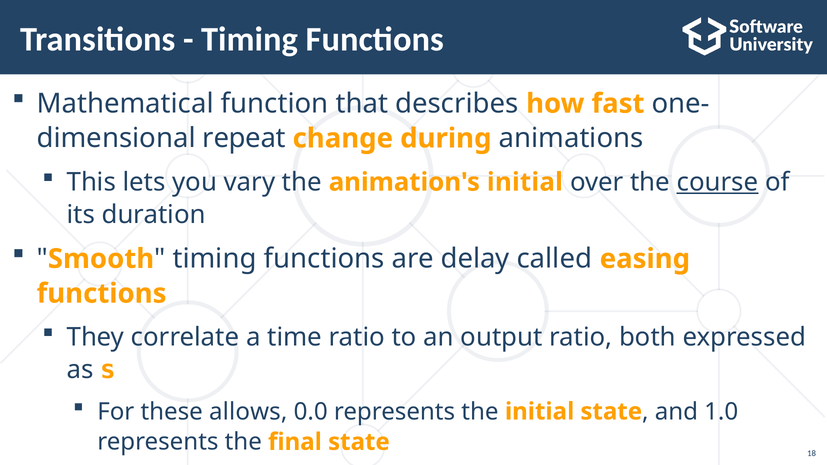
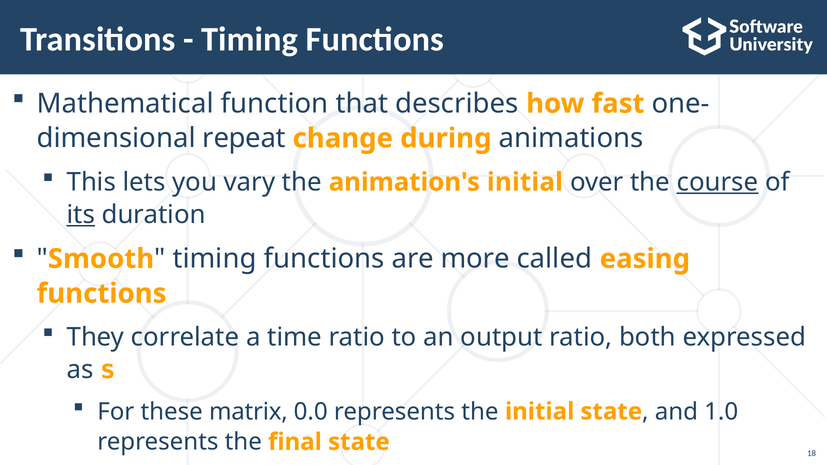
its underline: none -> present
delay: delay -> more
allows: allows -> matrix
